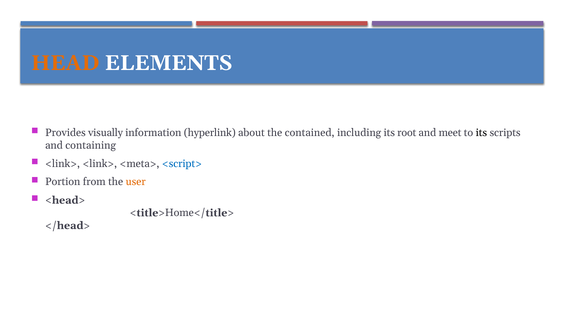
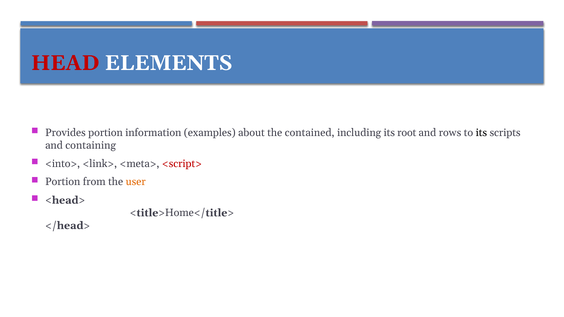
HEAD colour: orange -> red
Provides visually: visually -> portion
hyperlink: hyperlink -> examples
meet: meet -> rows
<link> at (63, 164): <link> -> <into>
<script> colour: blue -> red
